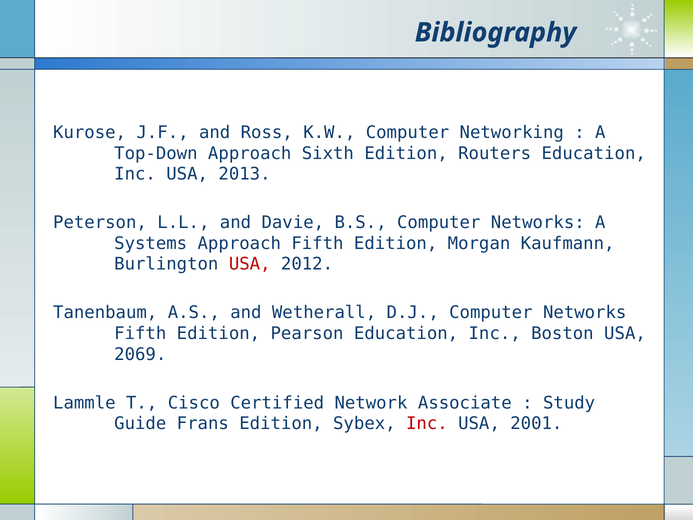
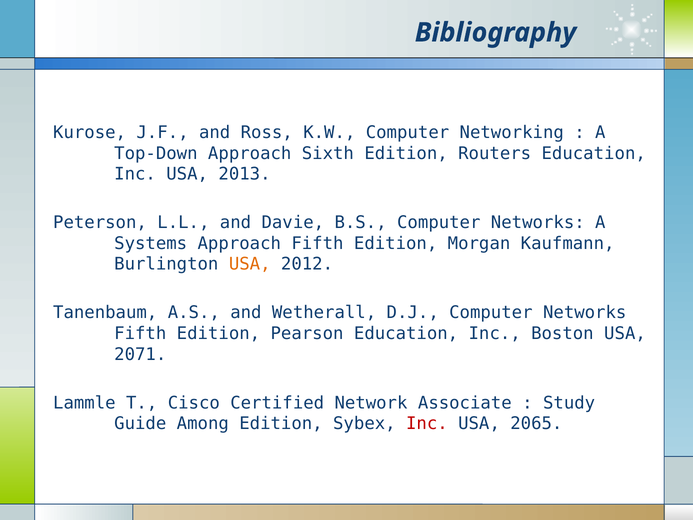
USA at (250, 264) colour: red -> orange
2069: 2069 -> 2071
Frans: Frans -> Among
2001: 2001 -> 2065
